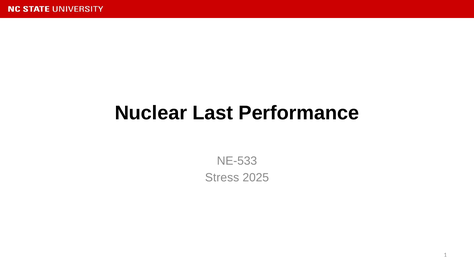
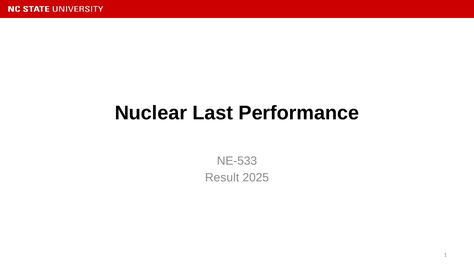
Stress: Stress -> Result
